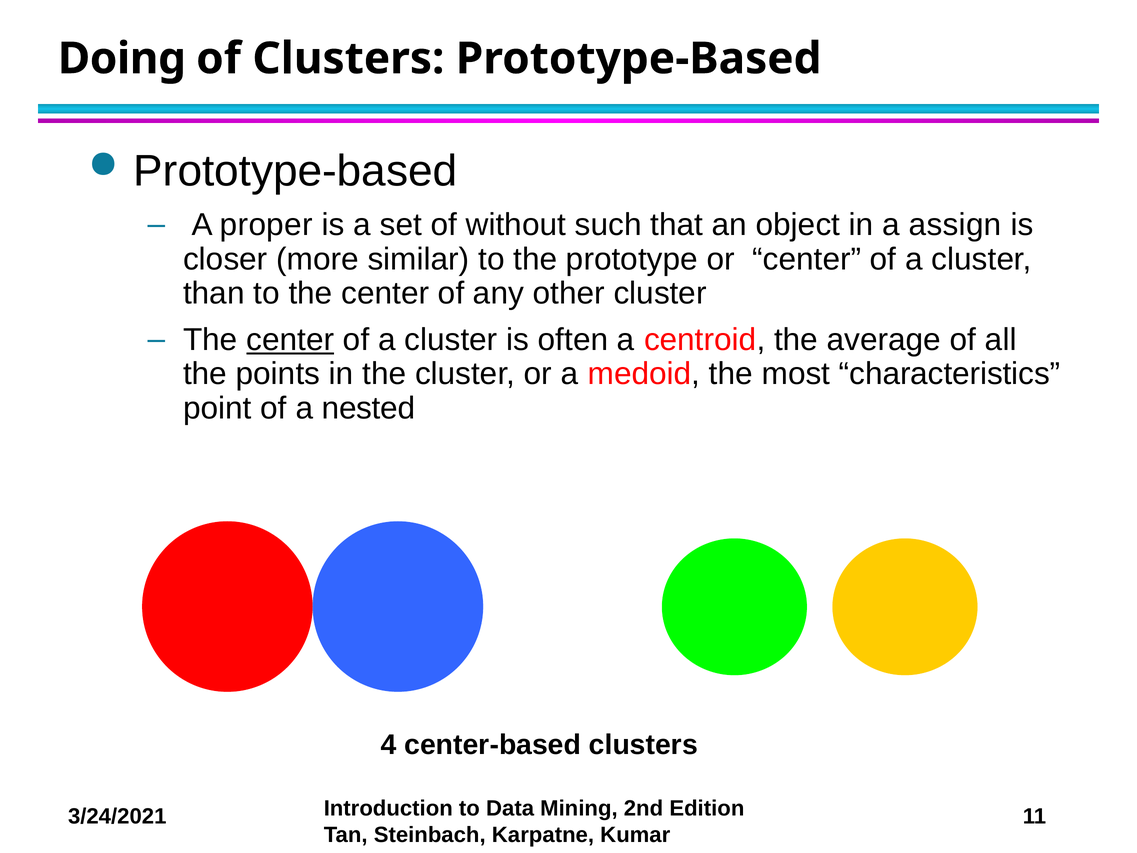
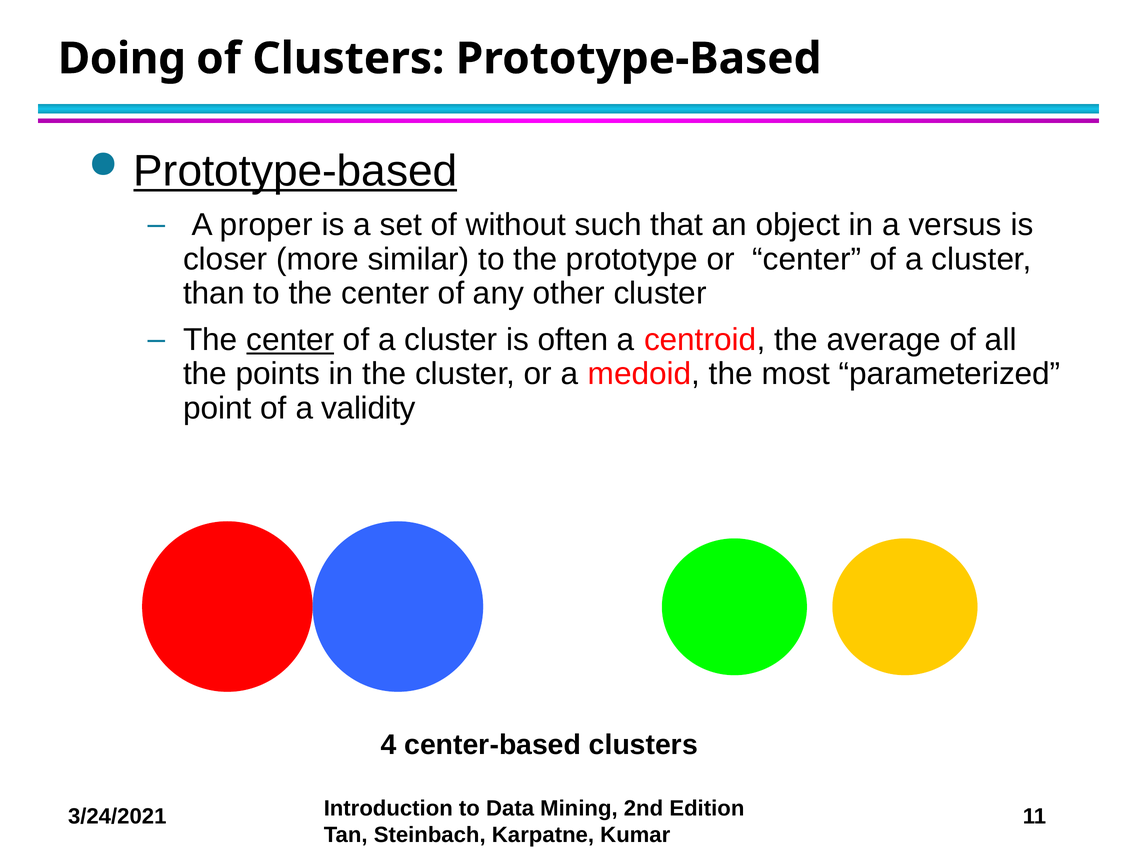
Prototype-based at (295, 171) underline: none -> present
assign: assign -> versus
characteristics: characteristics -> parameterized
nested: nested -> validity
